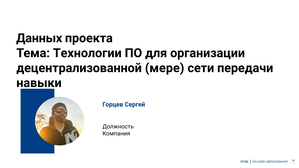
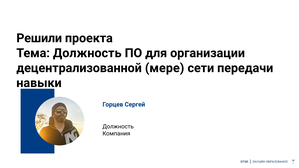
Данных: Данных -> Решили
Тема Технологии: Технологии -> Должность
